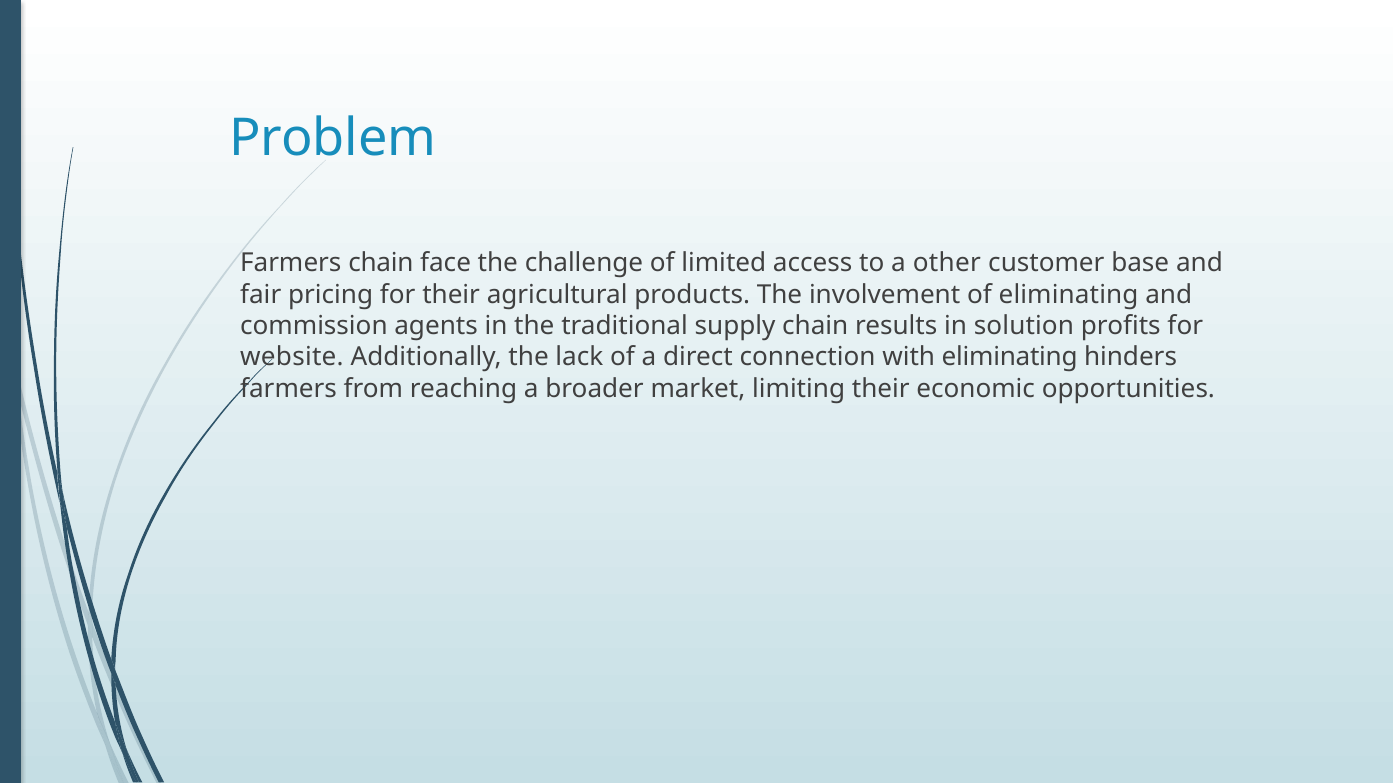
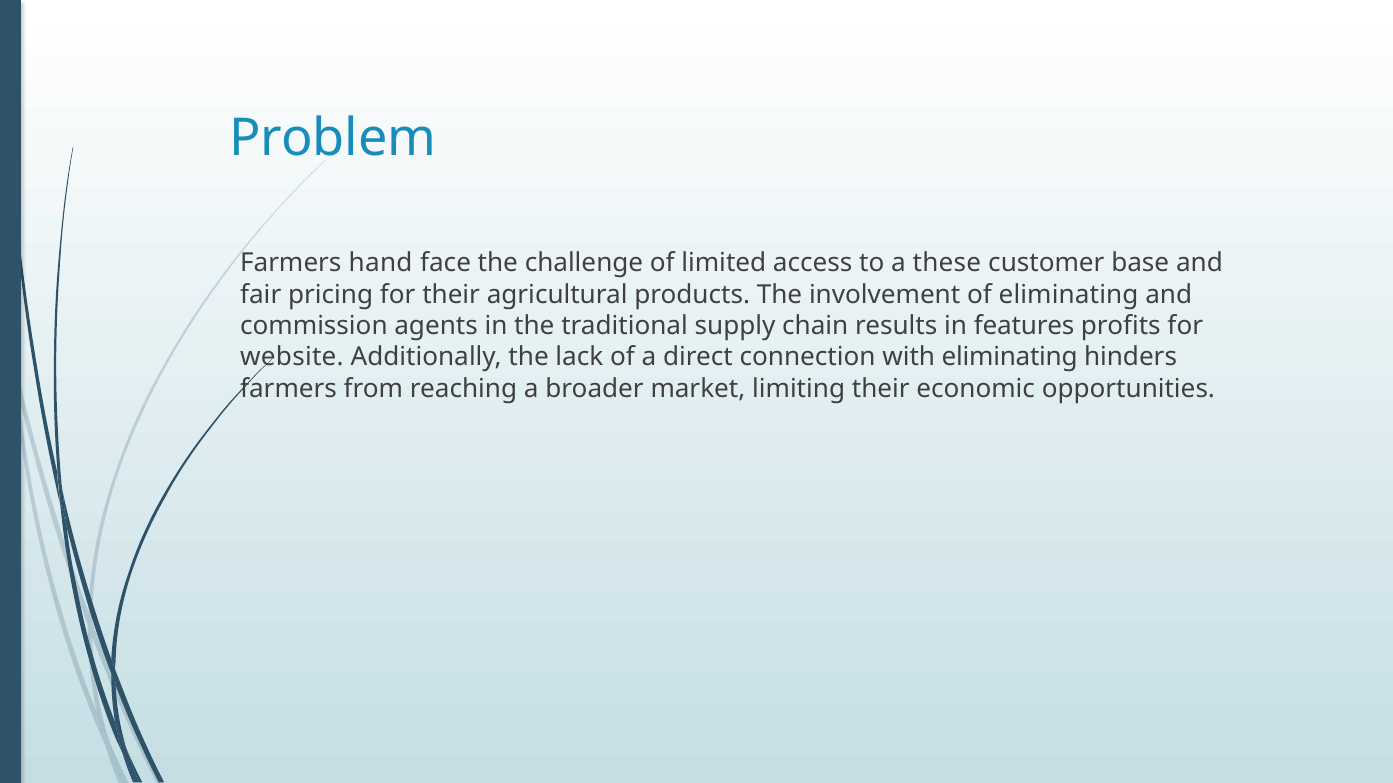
Farmers chain: chain -> hand
other: other -> these
solution: solution -> features
